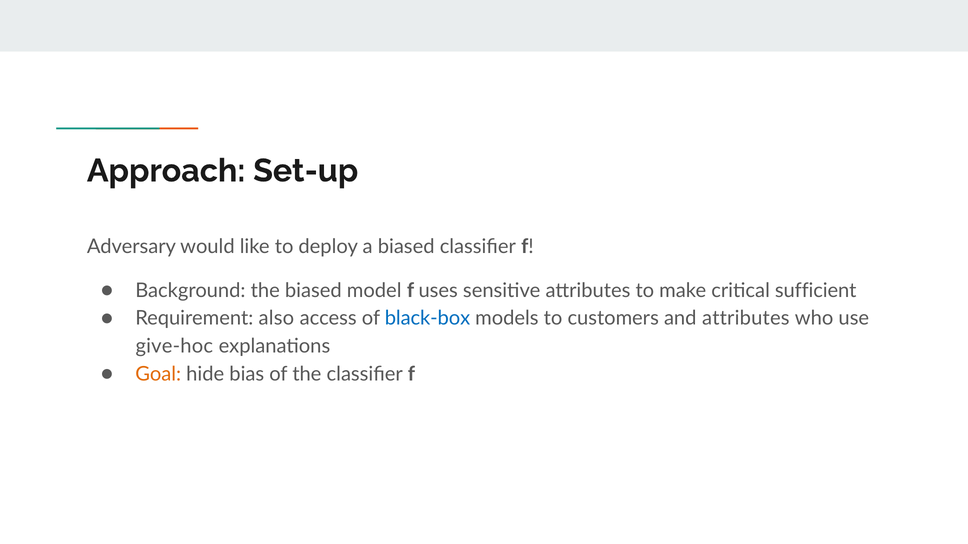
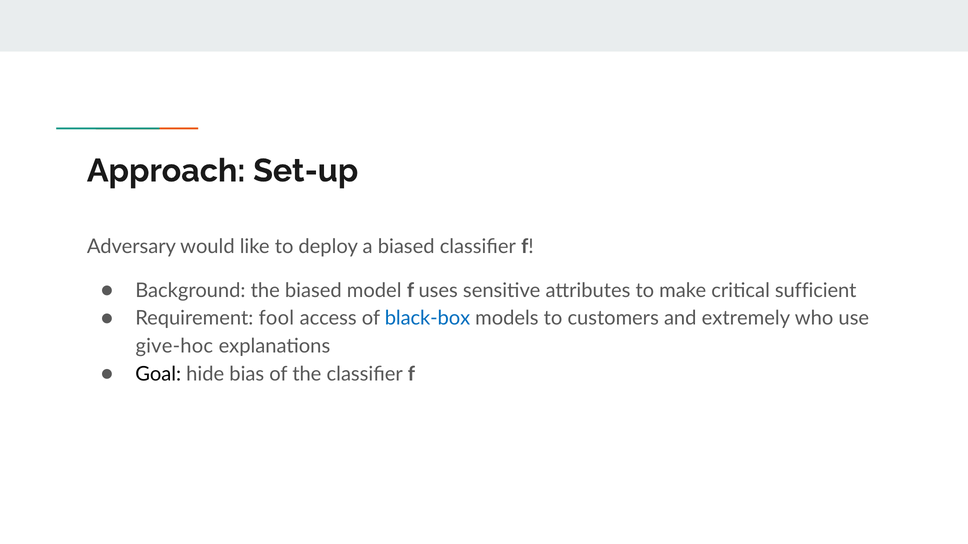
also: also -> fool
and attributes: attributes -> extremely
Goal colour: orange -> black
